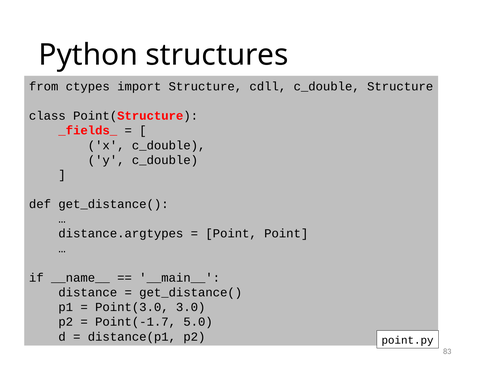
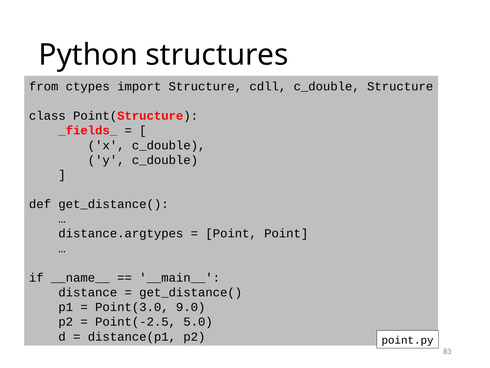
3.0: 3.0 -> 9.0
Point(-1.7: Point(-1.7 -> Point(-2.5
